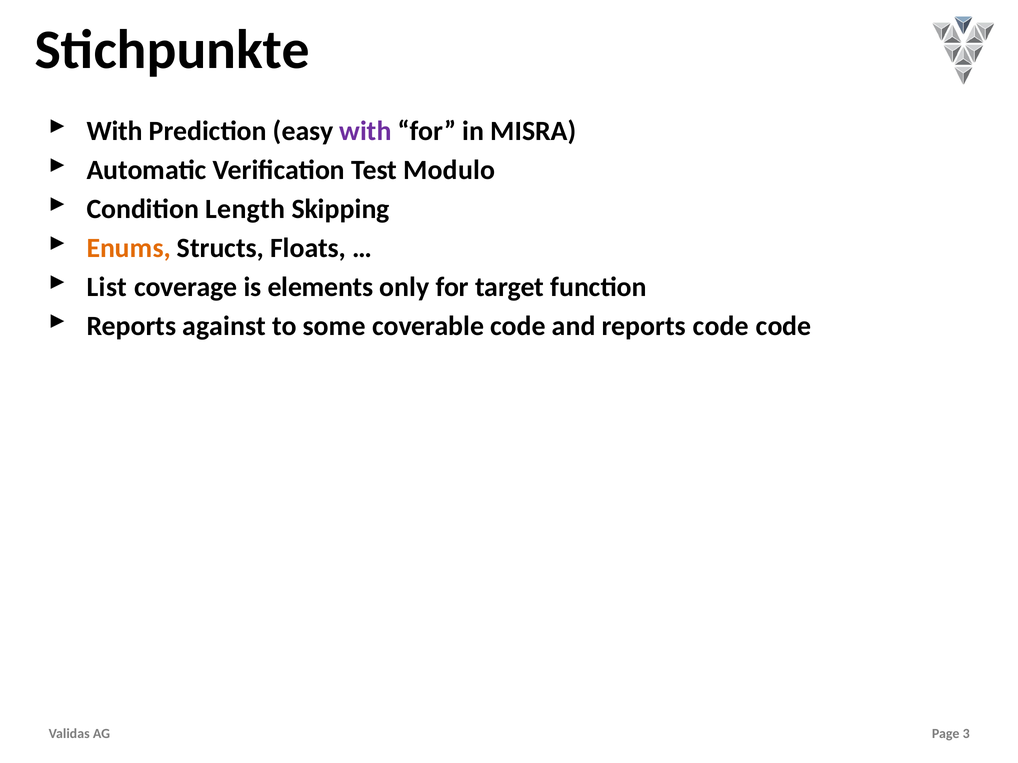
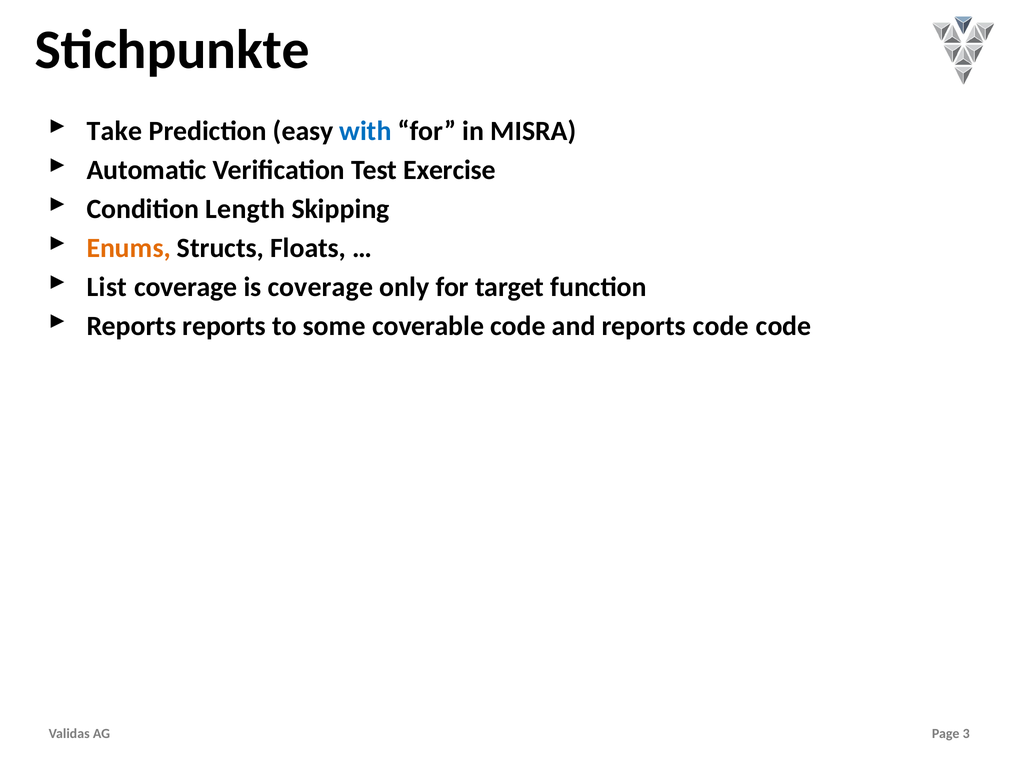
With at (115, 131): With -> Take
with at (366, 131) colour: purple -> blue
Modulo: Modulo -> Exercise
is elements: elements -> coverage
Reports against: against -> reports
